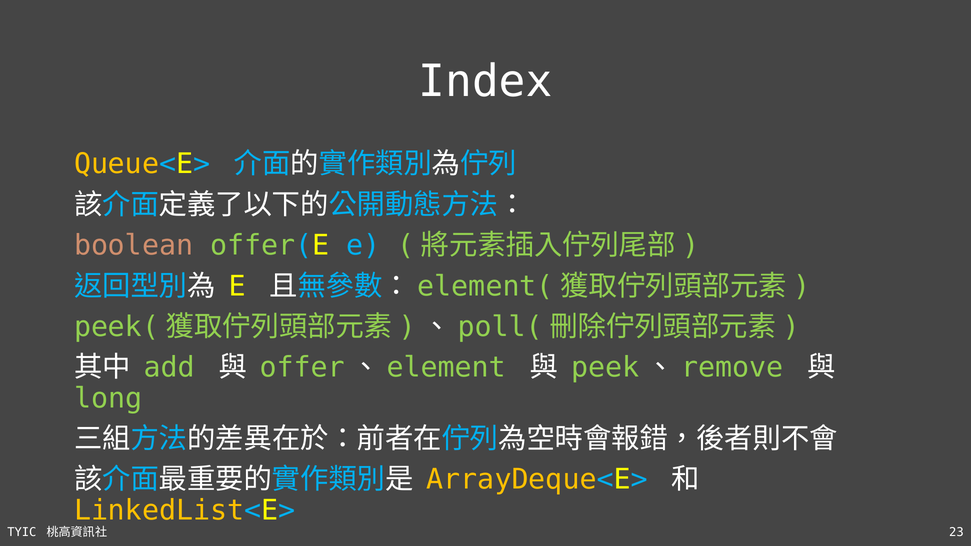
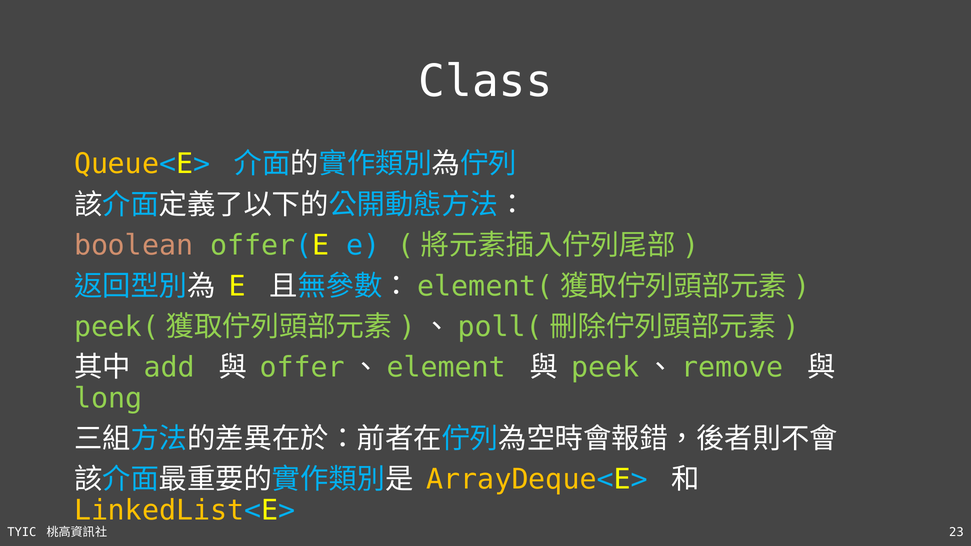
Index: Index -> Class
